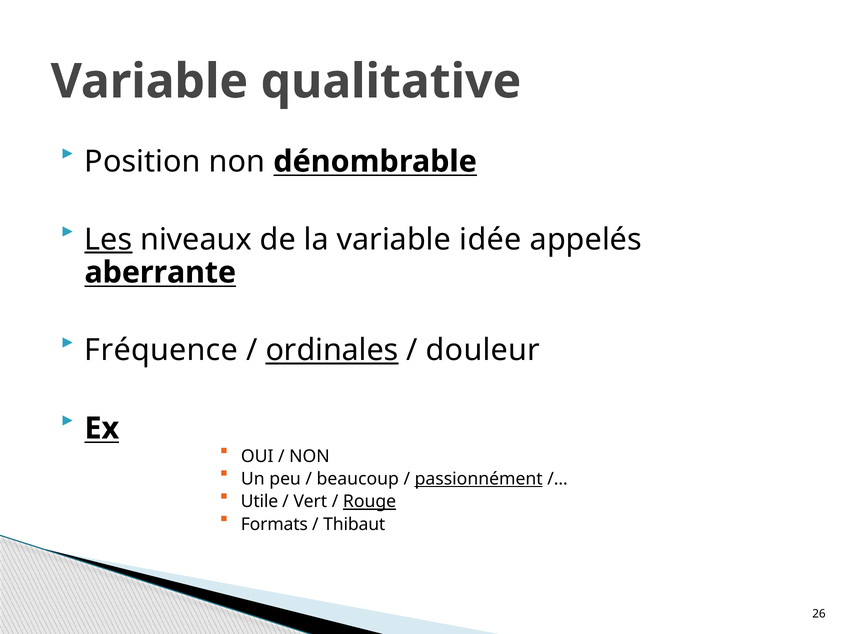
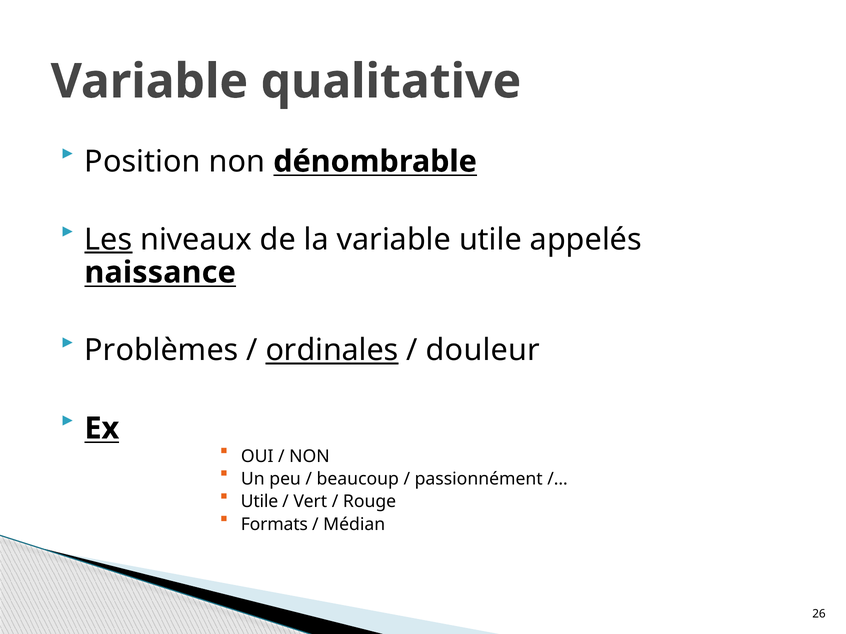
variable idée: idée -> utile
aberrante: aberrante -> naissance
Fréquence: Fréquence -> Problèmes
passionnément underline: present -> none
Rouge underline: present -> none
Thibaut: Thibaut -> Médian
